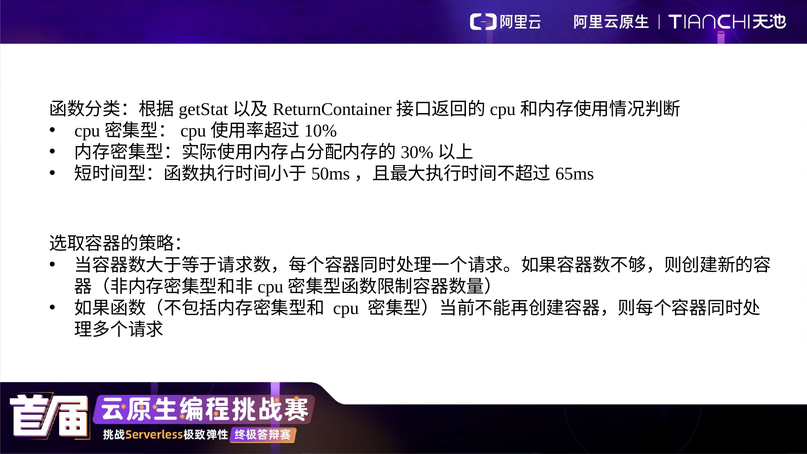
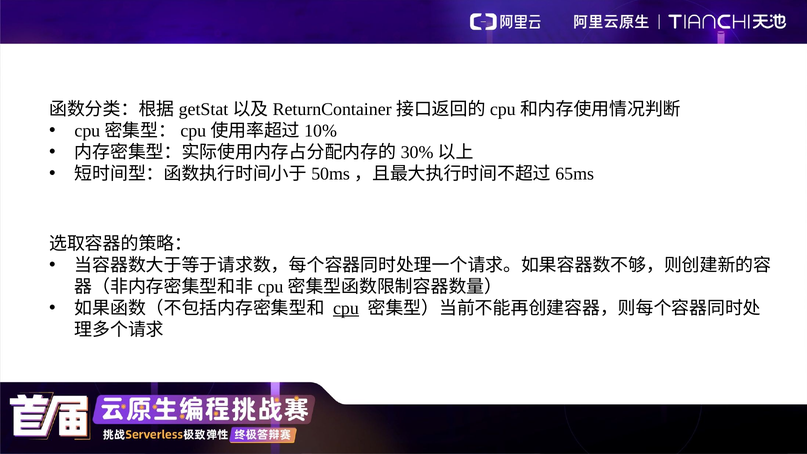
cpu underline: none -> present
